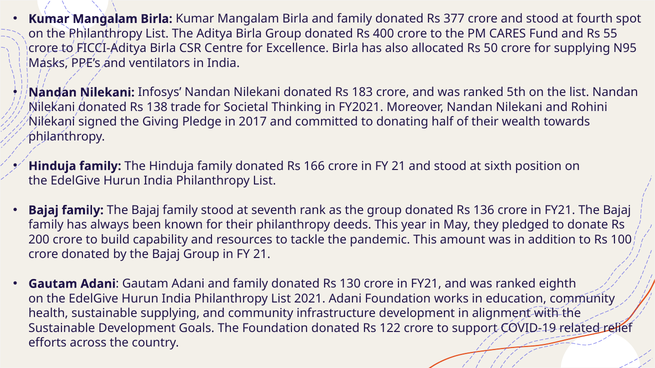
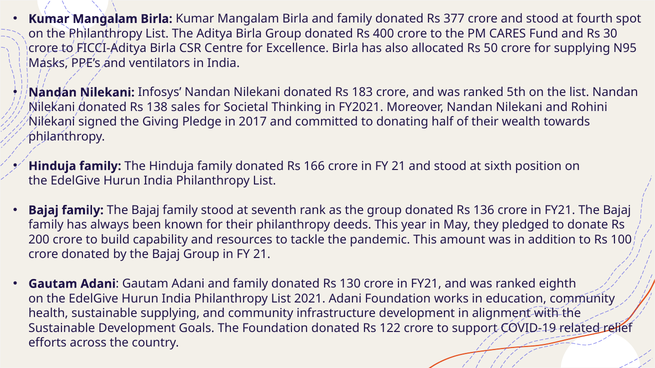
55: 55 -> 30
trade: trade -> sales
